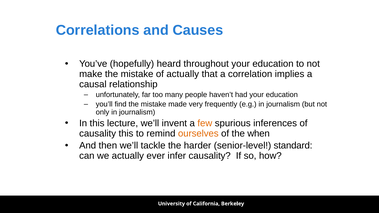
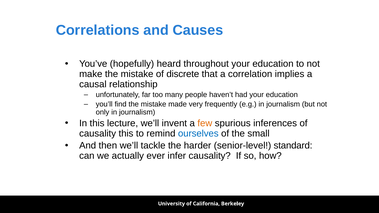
of actually: actually -> discrete
ourselves colour: orange -> blue
when: when -> small
